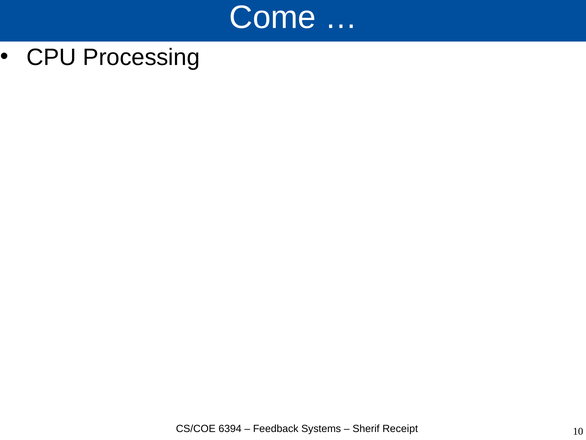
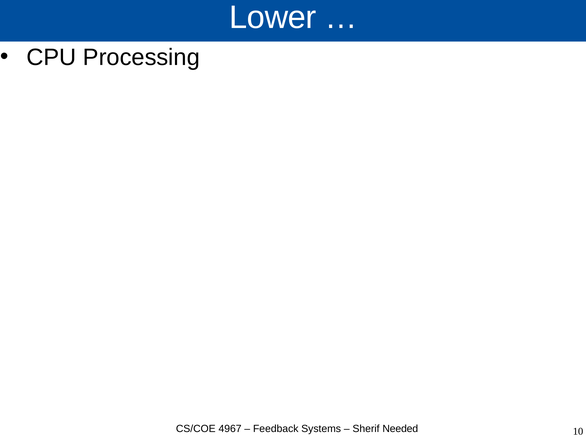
Come: Come -> Lower
6394: 6394 -> 4967
Receipt: Receipt -> Needed
